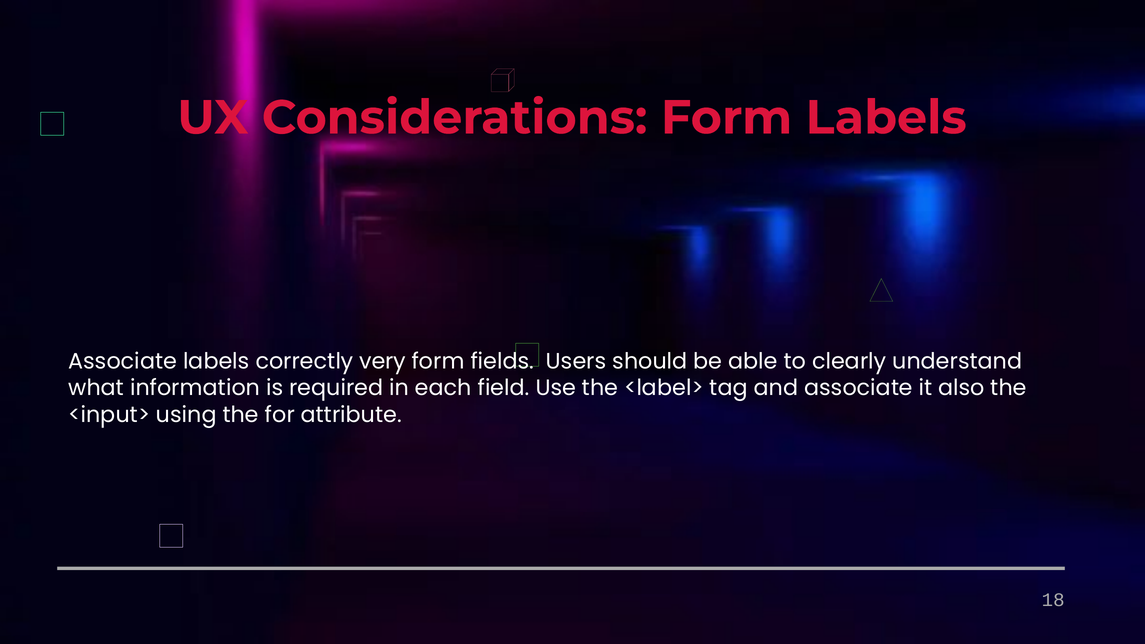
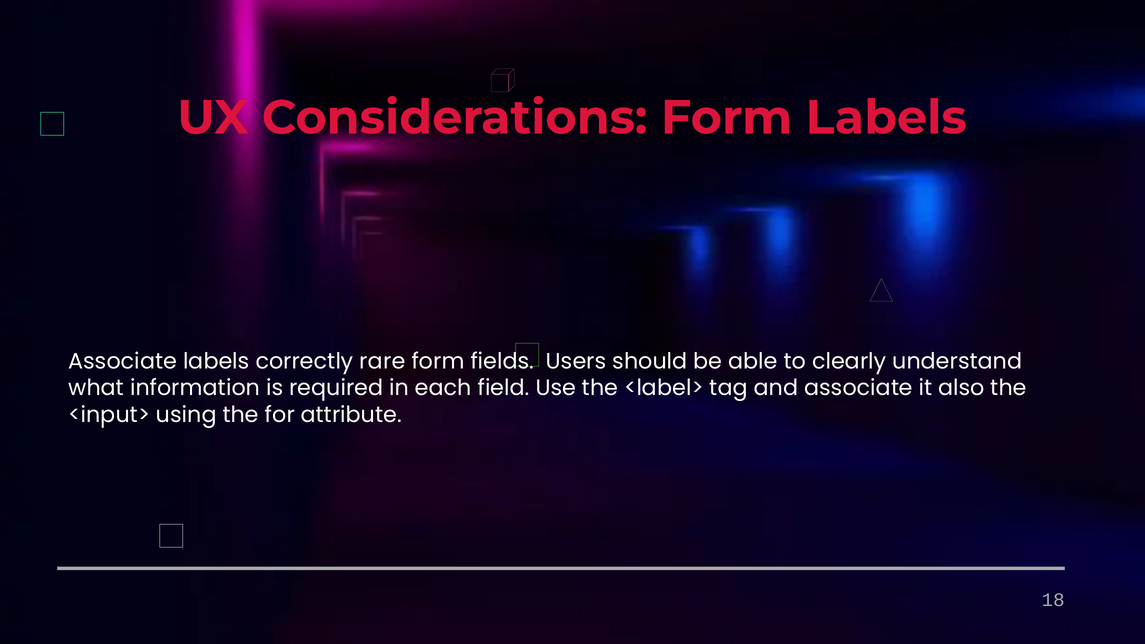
very: very -> rare
